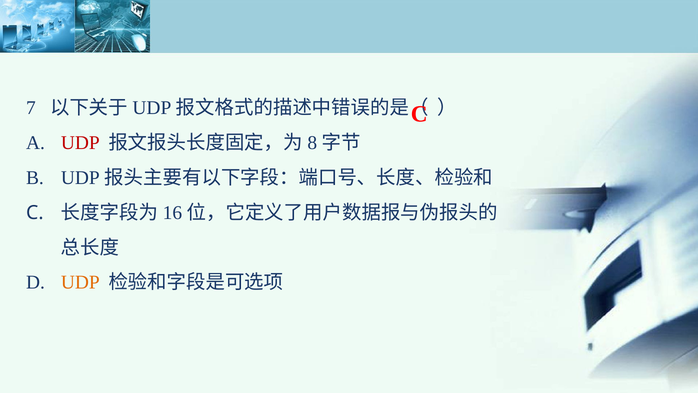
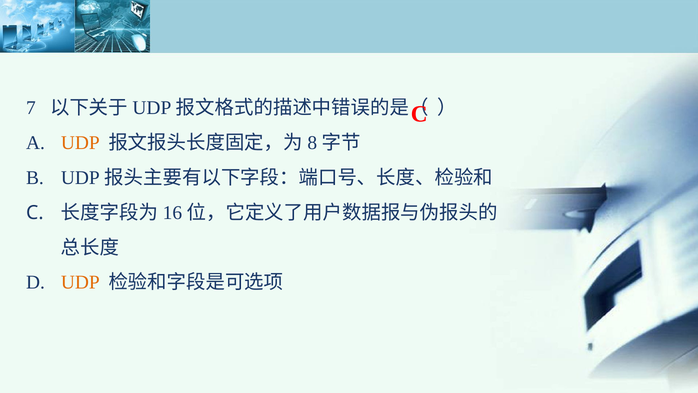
UDP at (80, 143) colour: red -> orange
